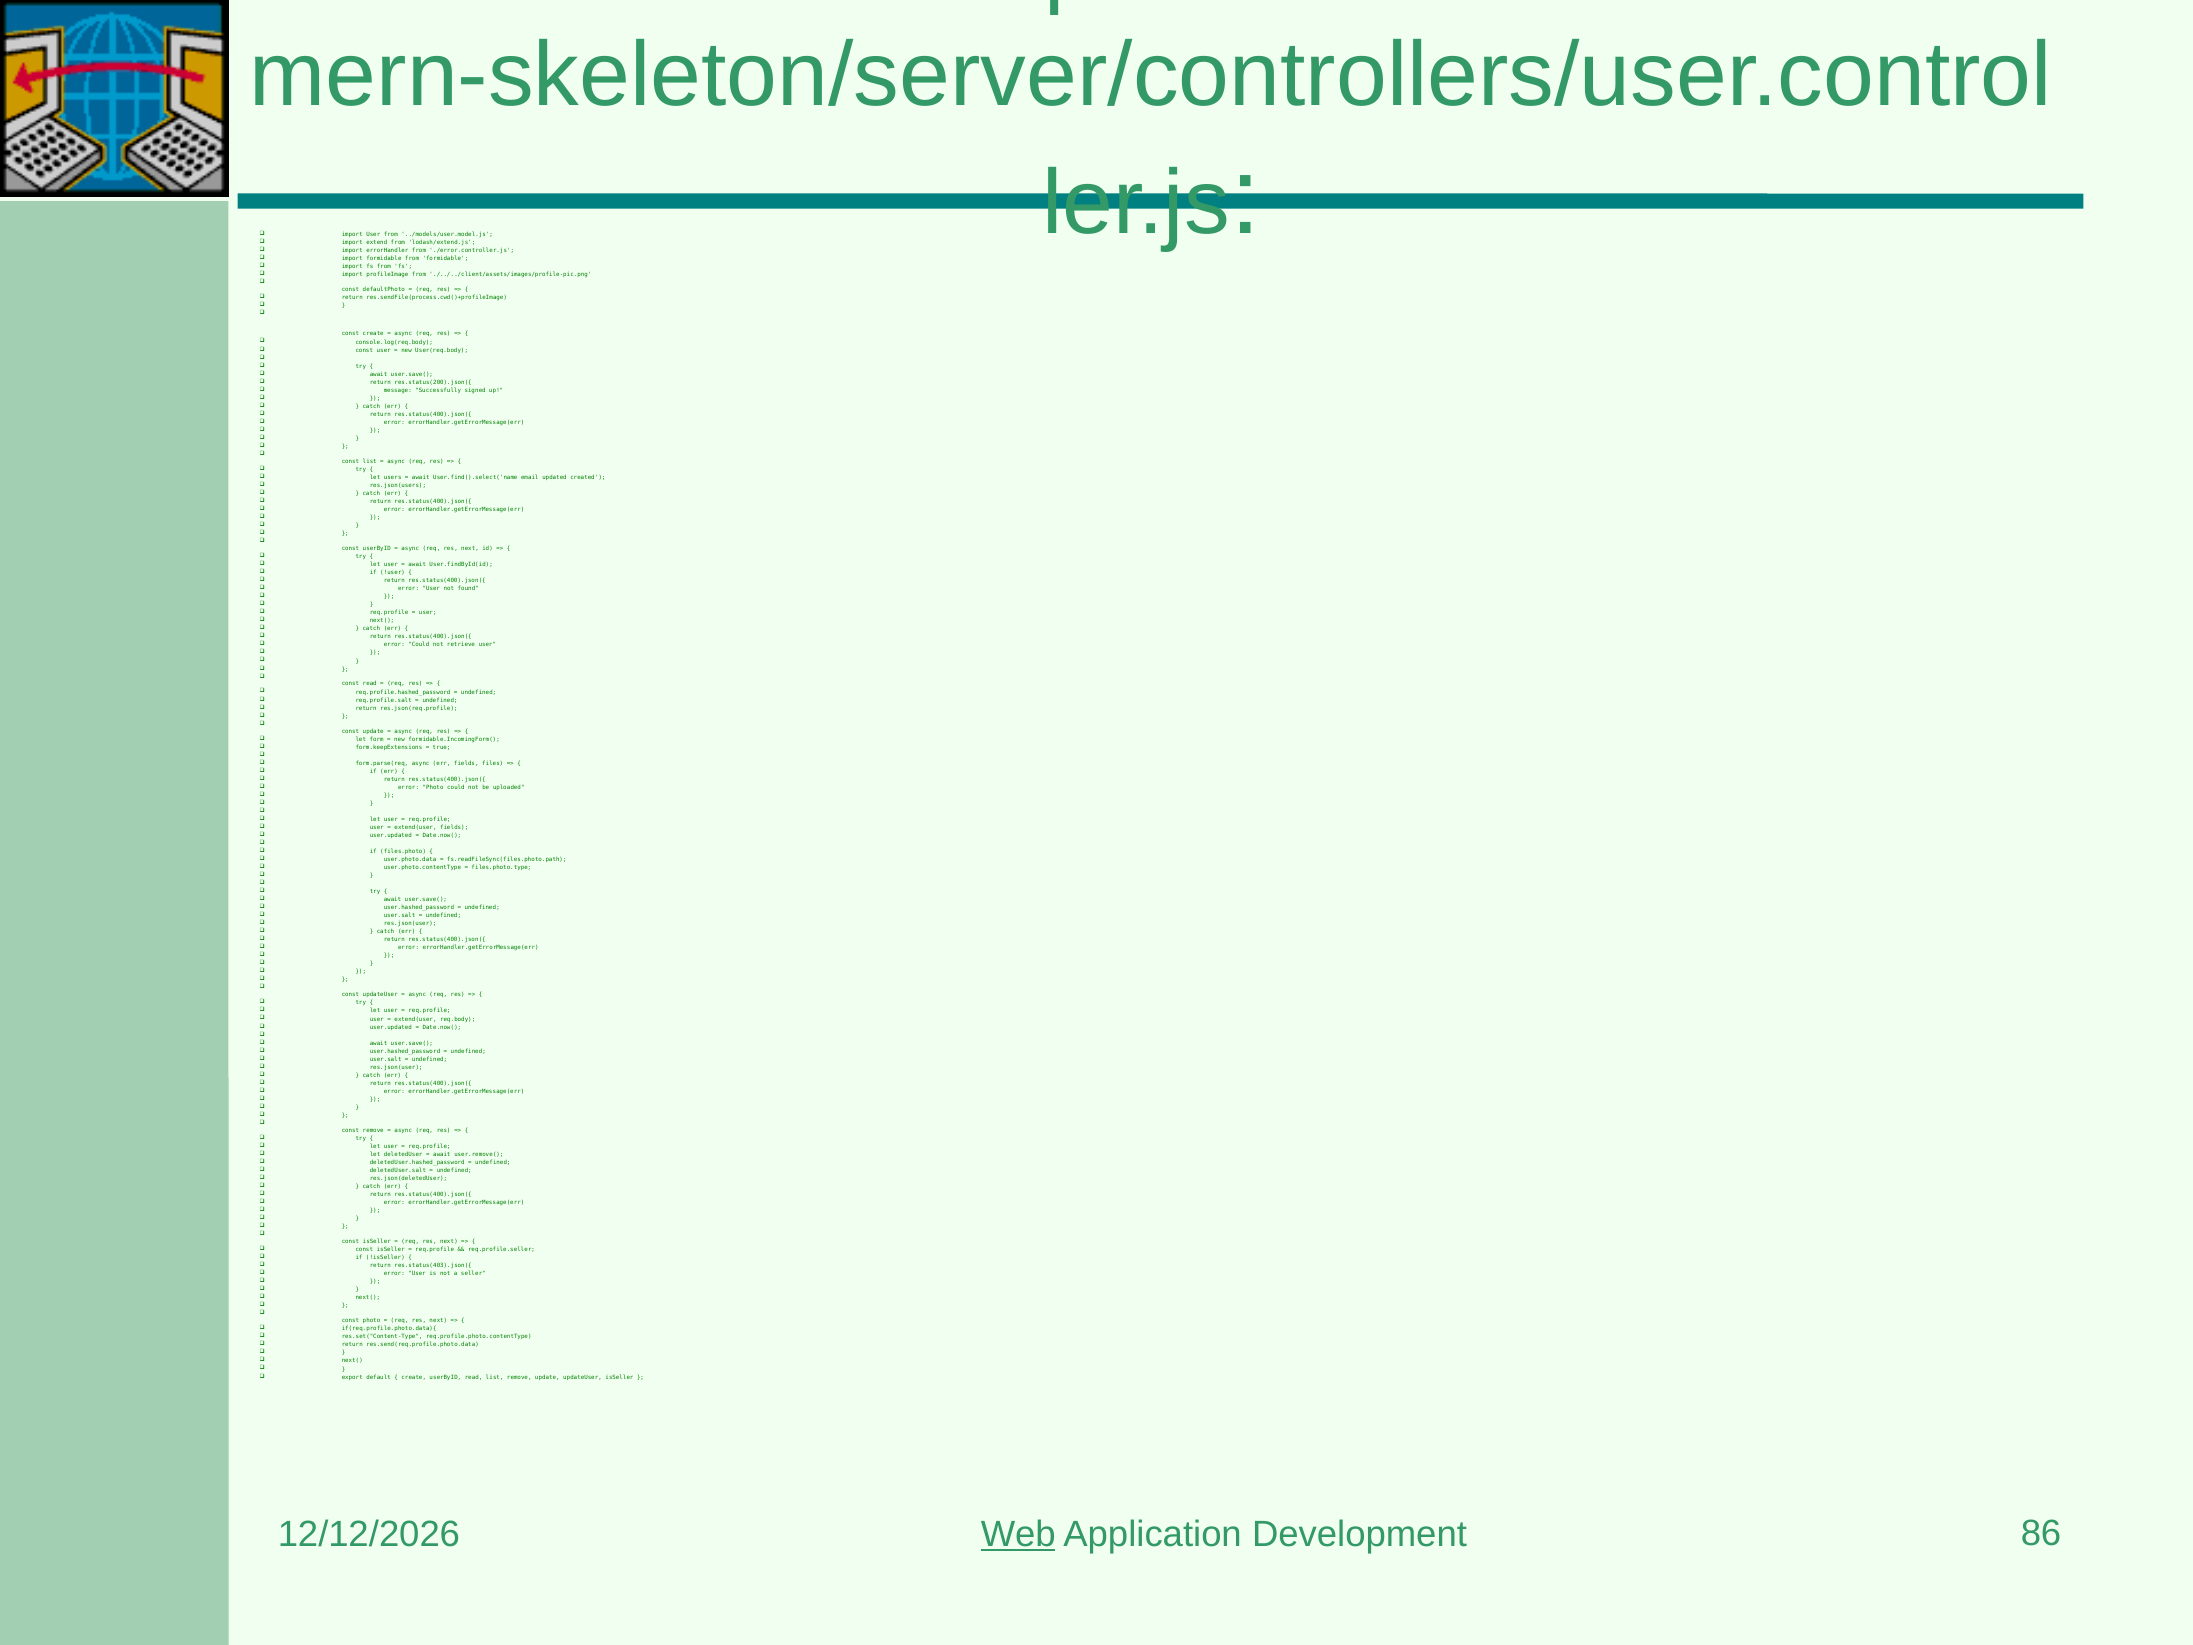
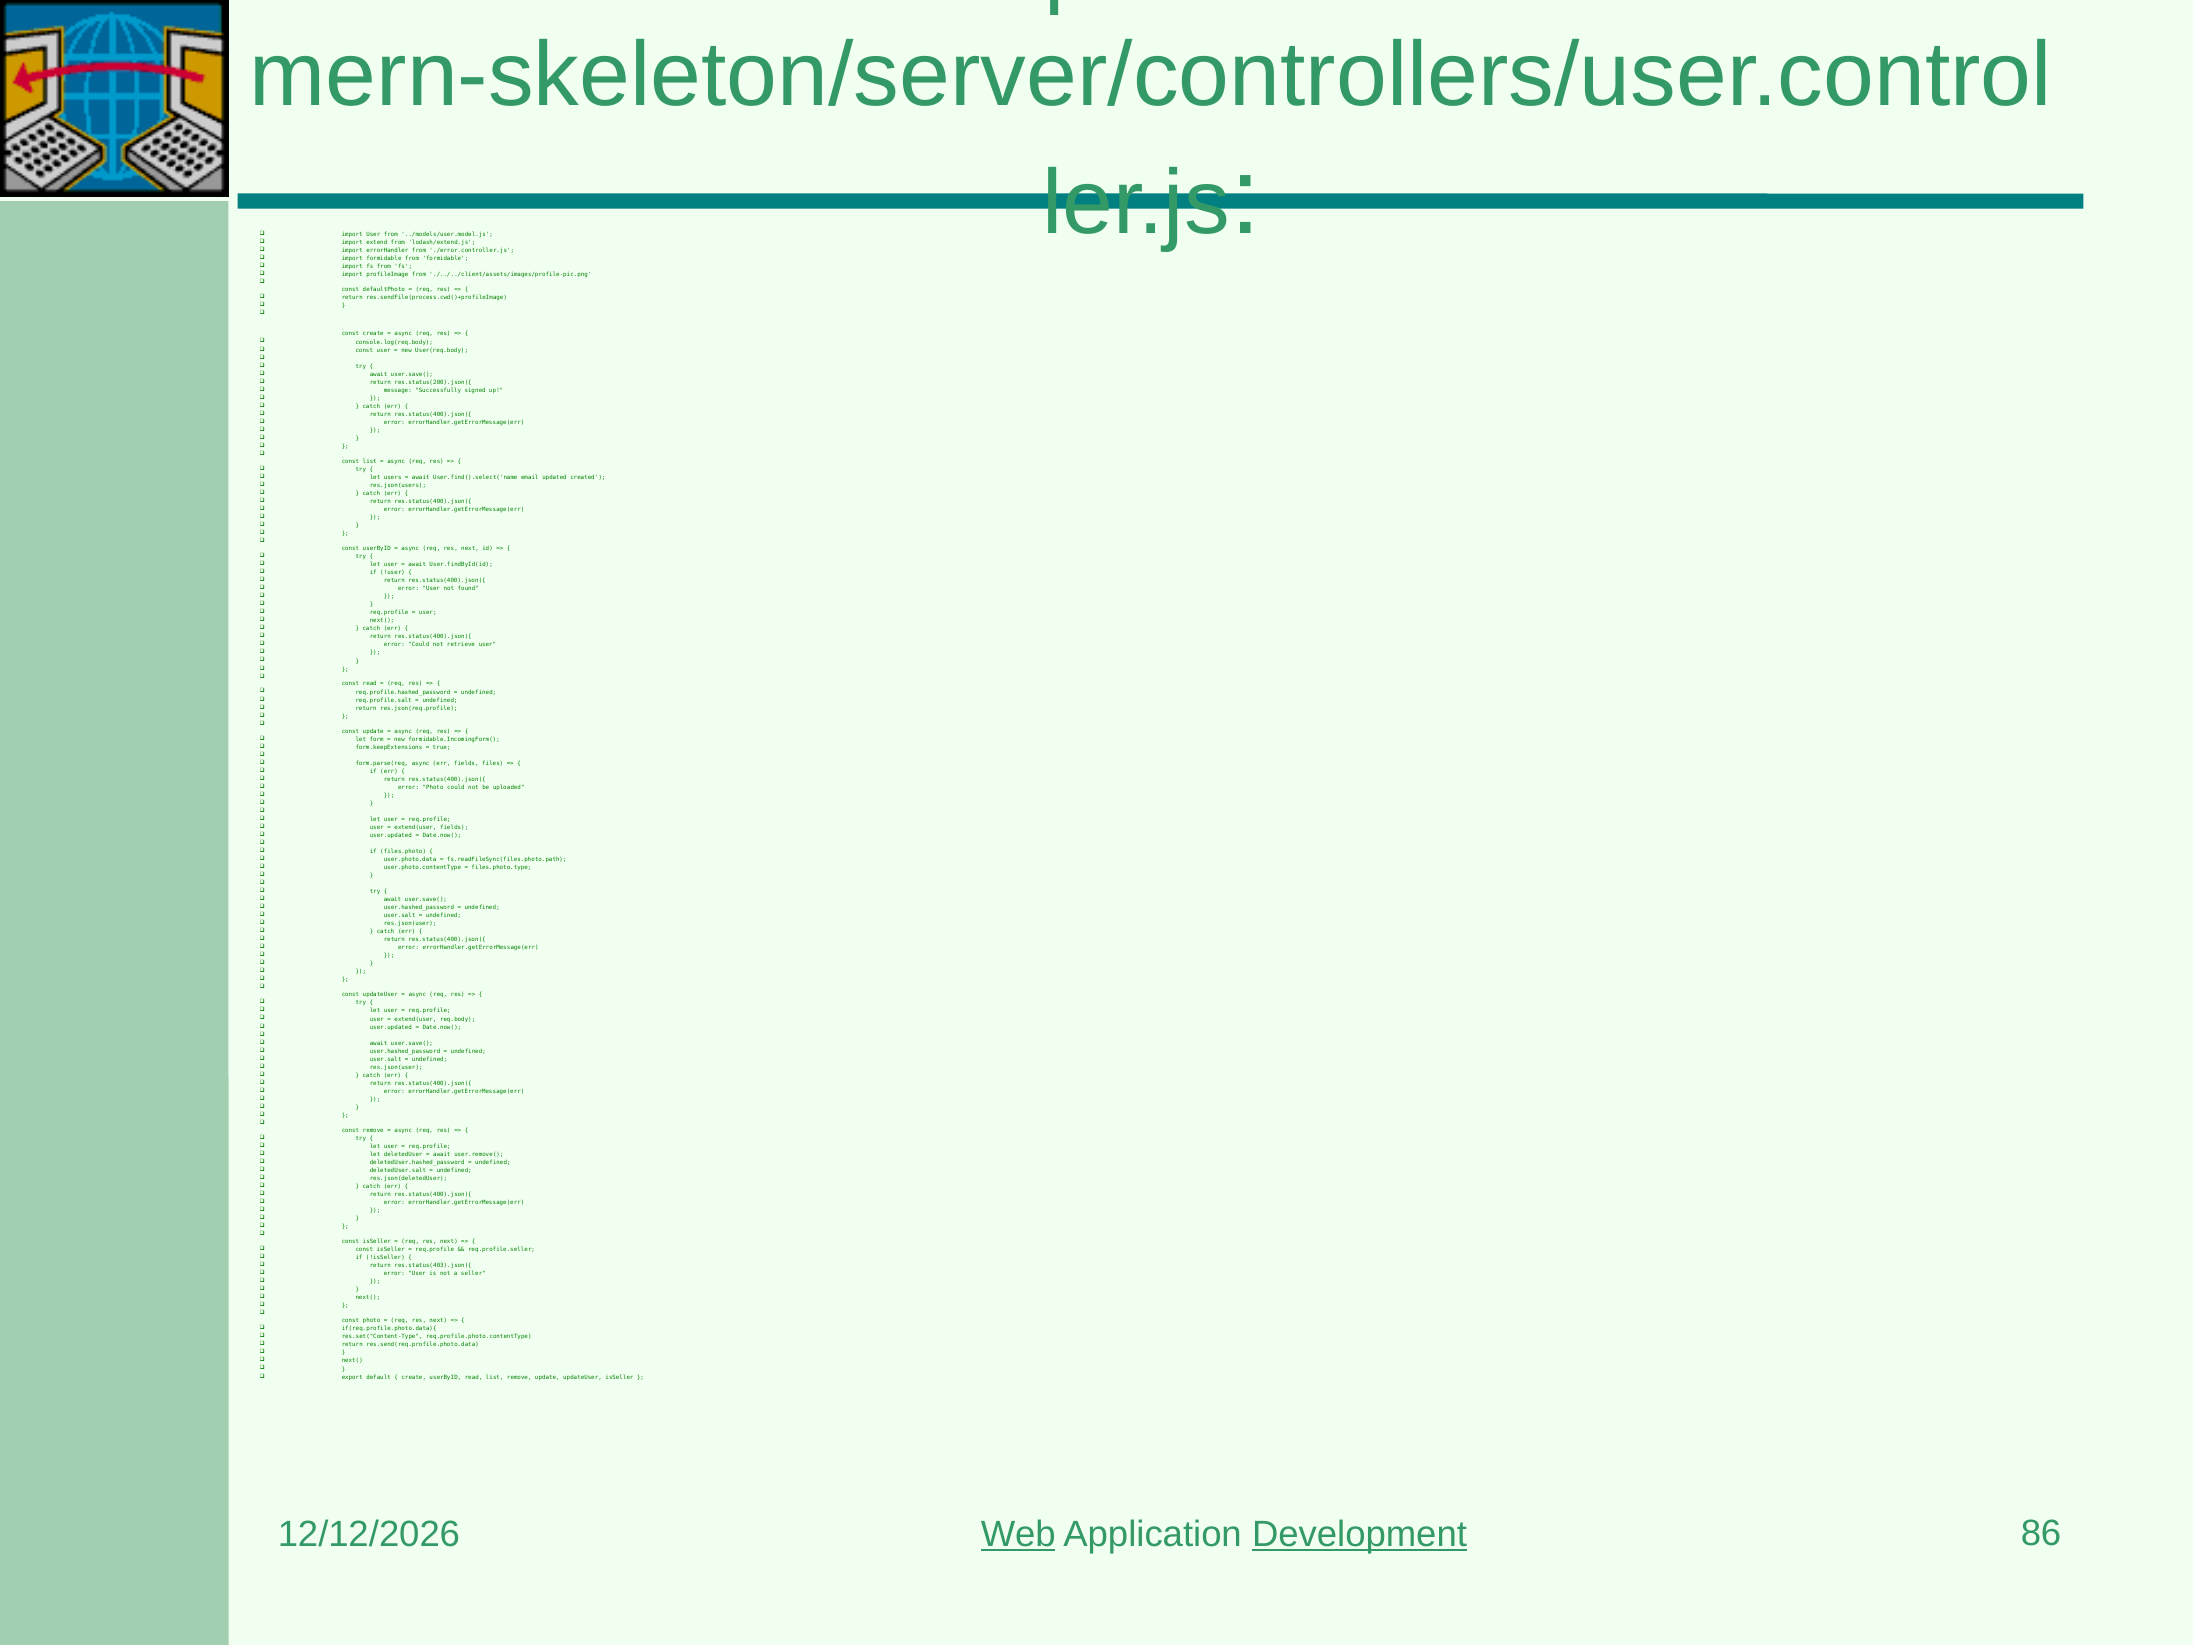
Development underline: none -> present
